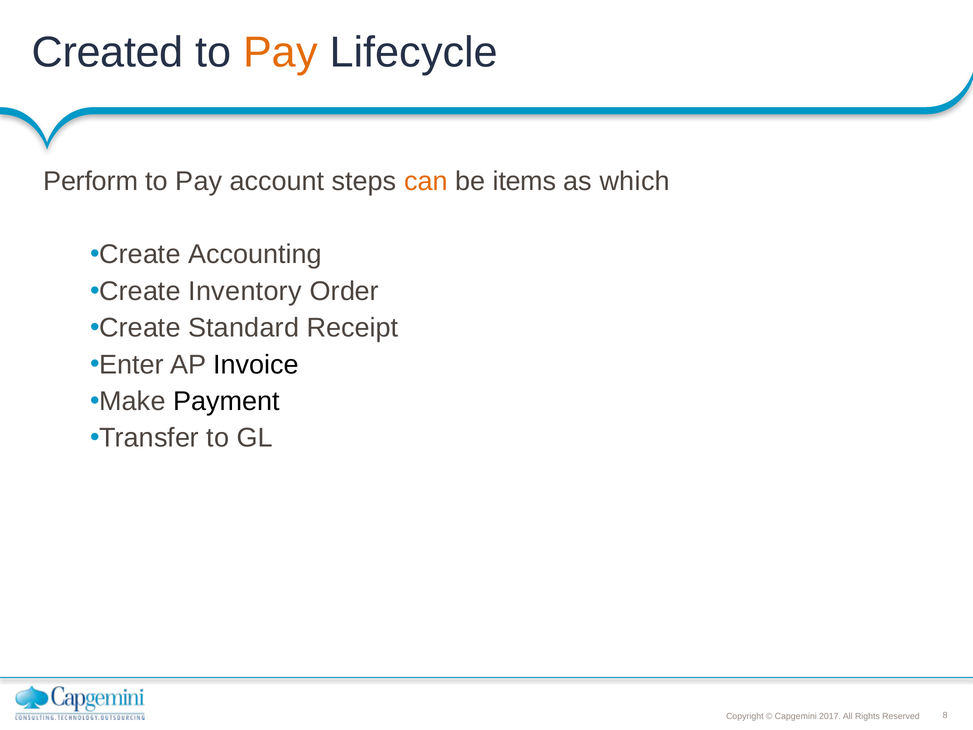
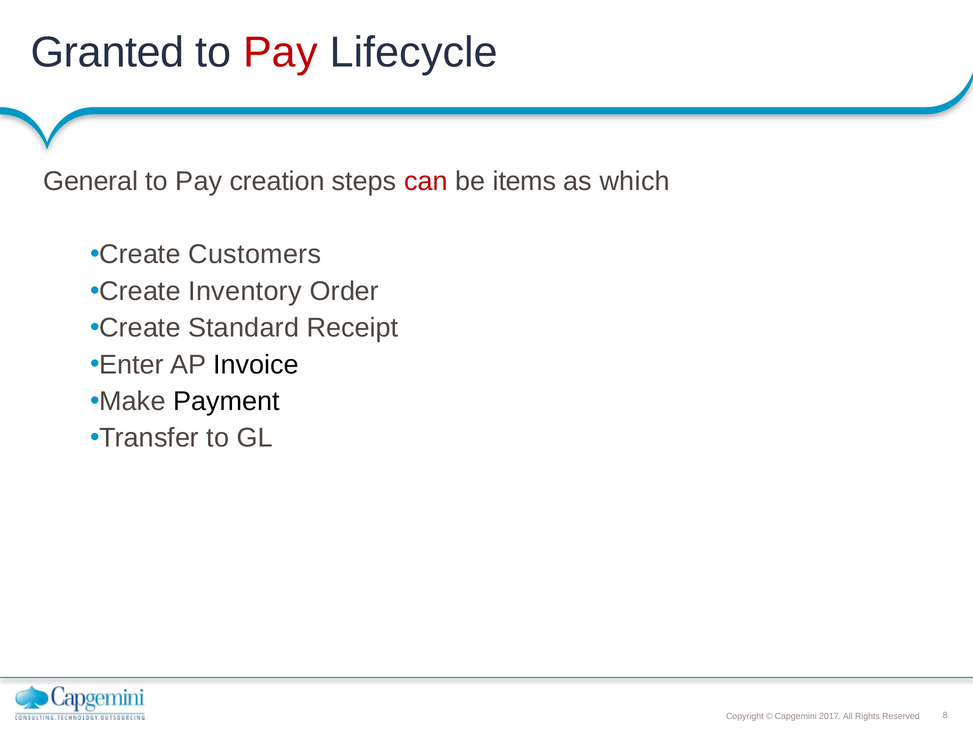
Created: Created -> Granted
Pay at (280, 52) colour: orange -> red
Perform: Perform -> General
account: account -> creation
can colour: orange -> red
Accounting: Accounting -> Customers
